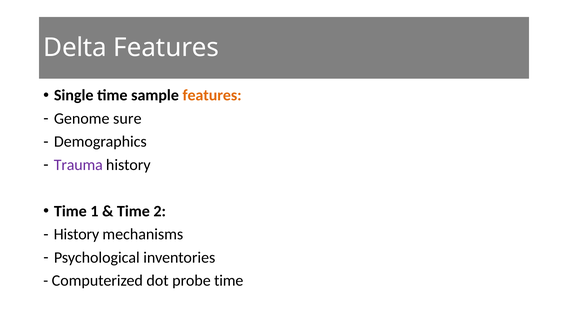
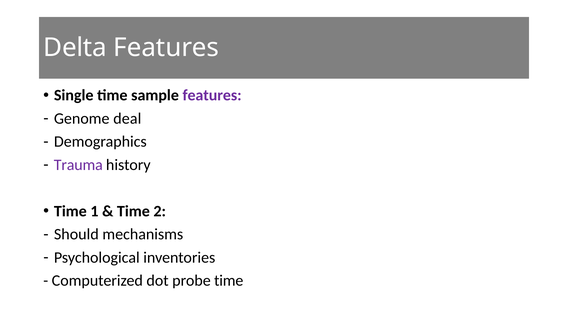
features at (212, 96) colour: orange -> purple
sure: sure -> deal
History at (76, 235): History -> Should
